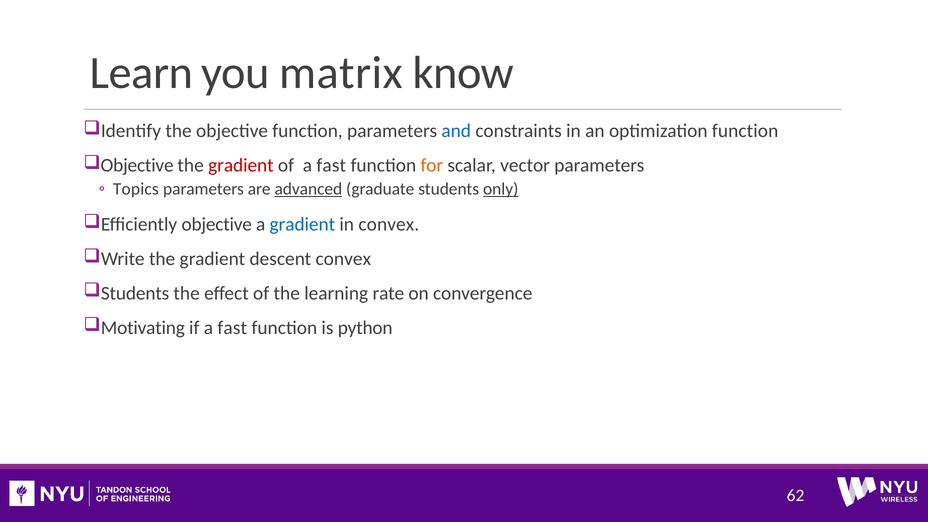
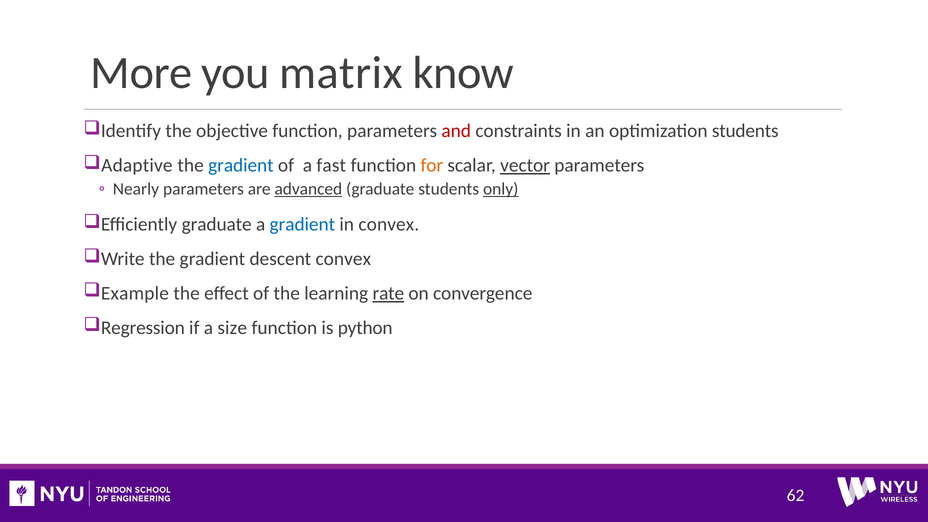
Learn: Learn -> More
and colour: blue -> red
optimization function: function -> students
Objective at (137, 165): Objective -> Adaptive
gradient at (241, 165) colour: red -> blue
vector underline: none -> present
Topics: Topics -> Nearly
Efficiently objective: objective -> graduate
Students at (135, 293): Students -> Example
rate underline: none -> present
Motivating: Motivating -> Regression
if a fast: fast -> size
